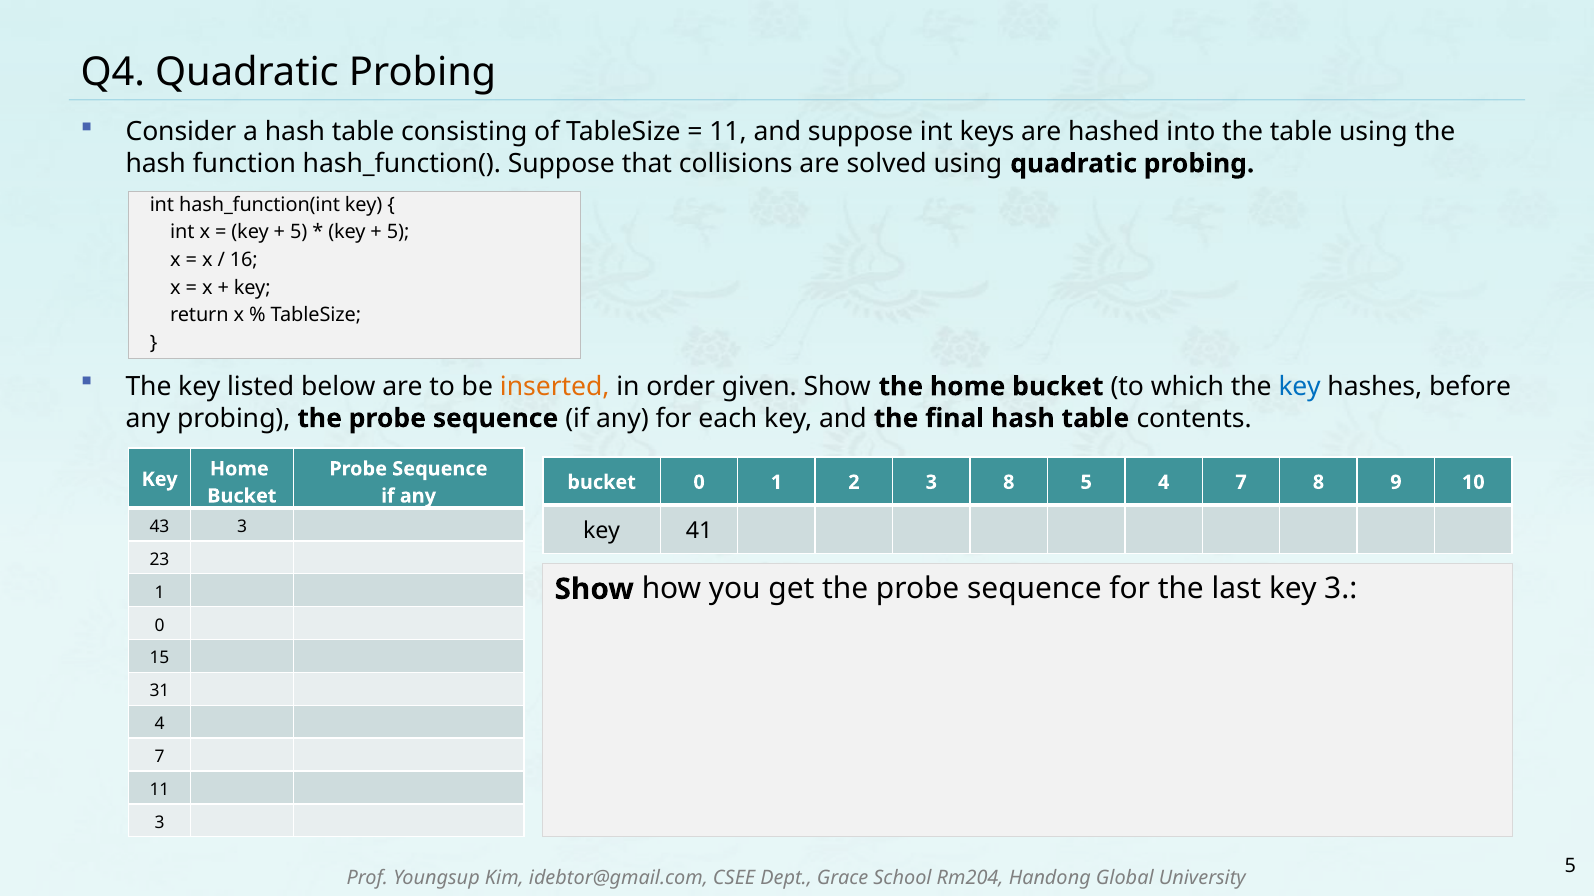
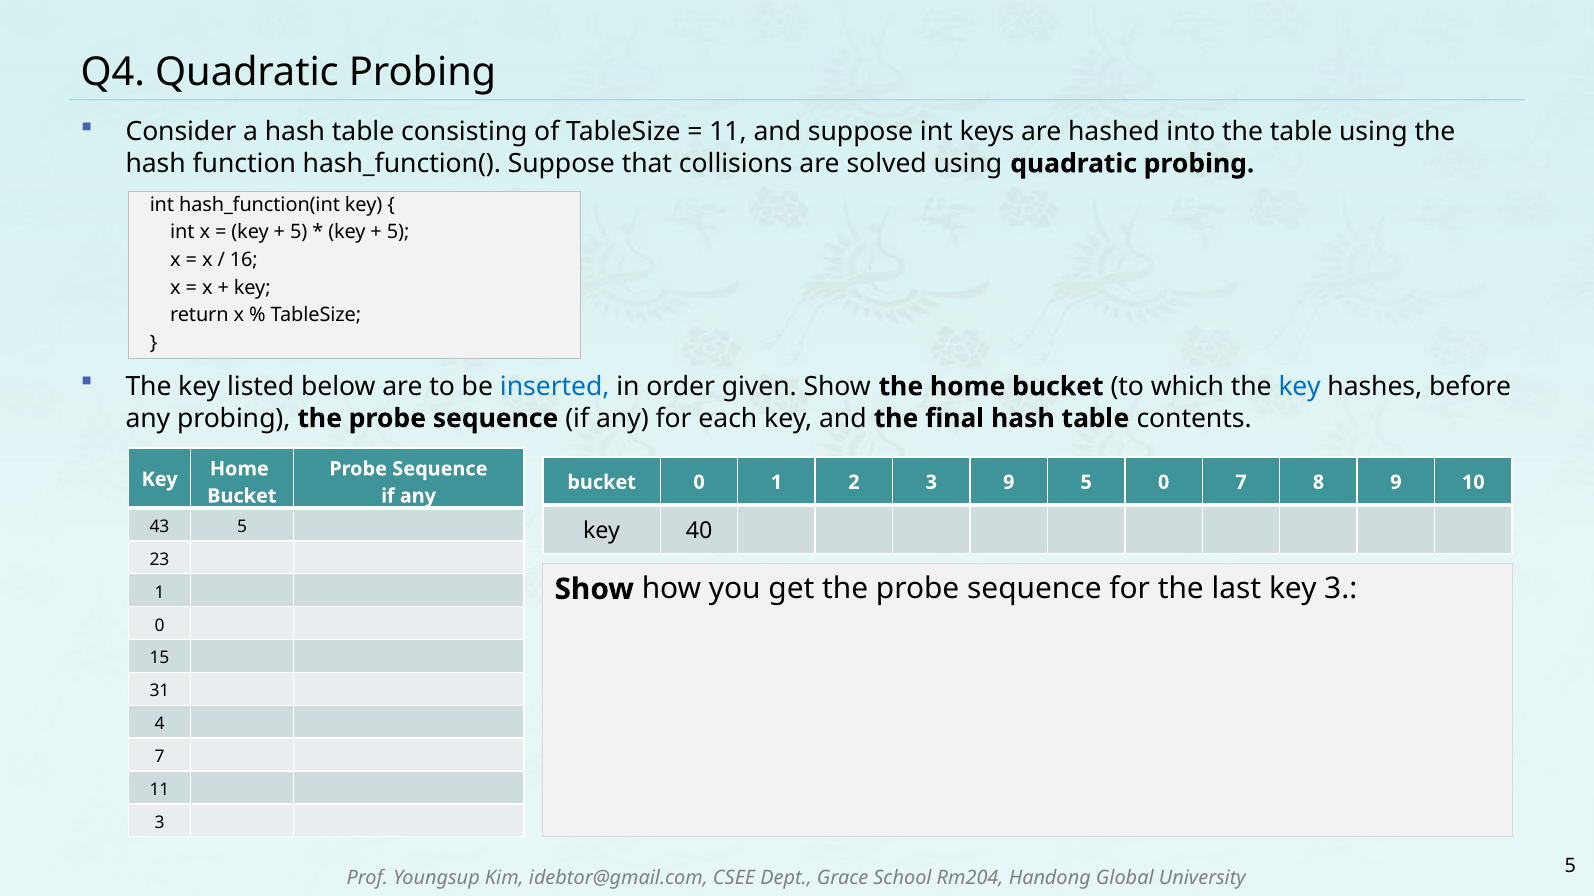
inserted colour: orange -> blue
3 8: 8 -> 9
5 4: 4 -> 0
43 3: 3 -> 5
41: 41 -> 40
